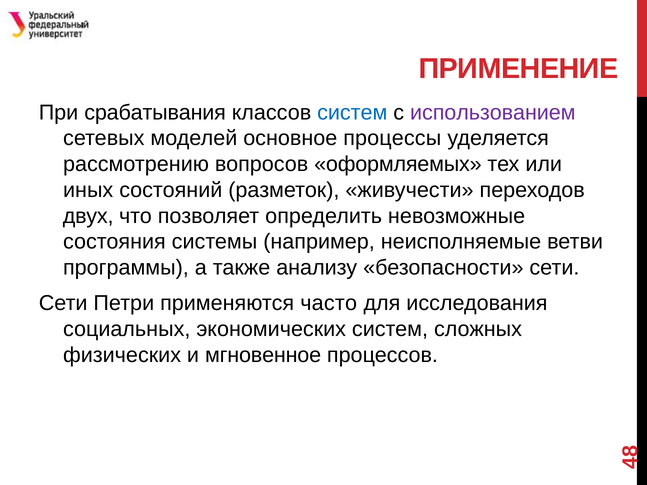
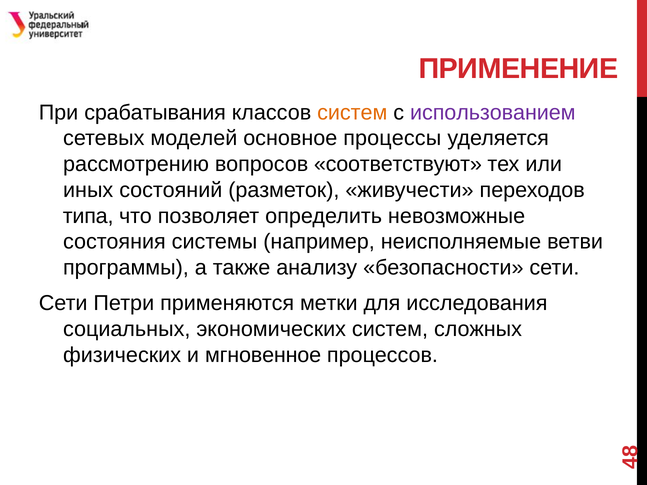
систем at (352, 113) colour: blue -> orange
оформляемых: оформляемых -> соответствуют
двух: двух -> типа
часто: часто -> метки
